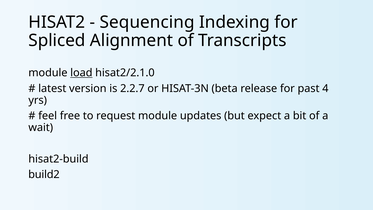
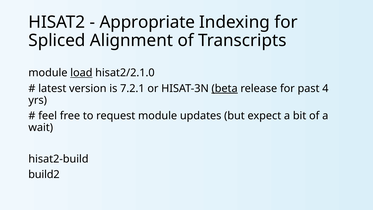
Sequencing: Sequencing -> Appropriate
2.2.7: 2.2.7 -> 7.2.1
beta underline: none -> present
